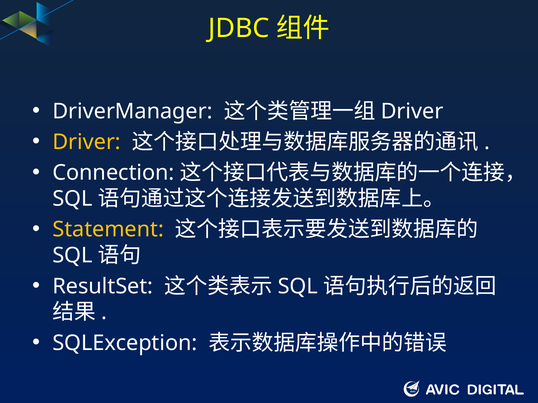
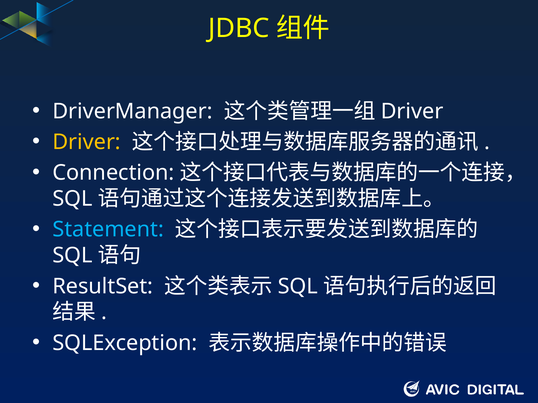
Statement colour: yellow -> light blue
